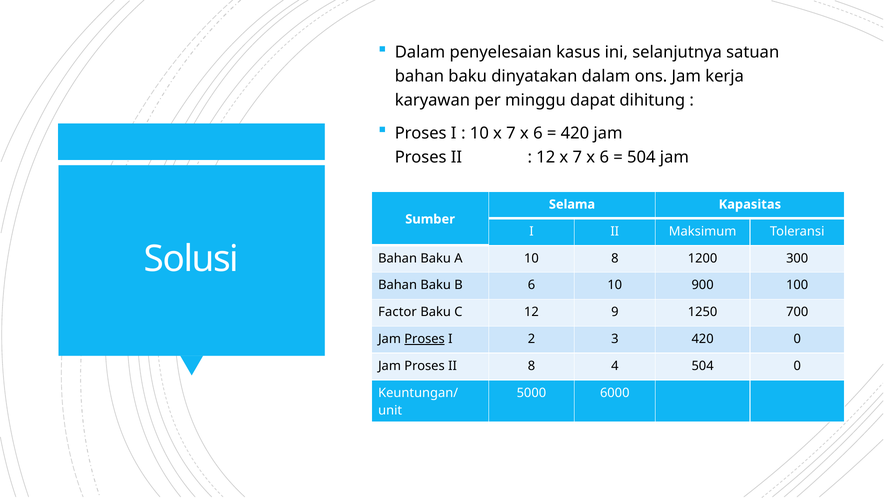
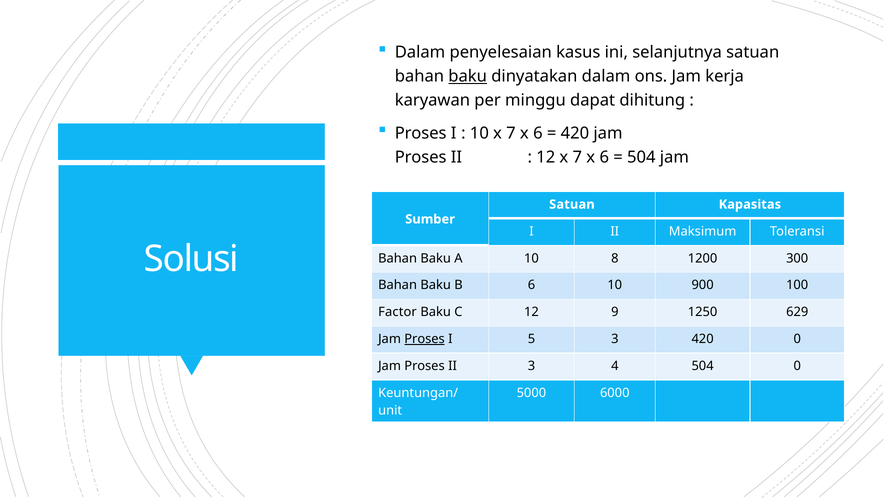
baku at (468, 76) underline: none -> present
Selama at (572, 204): Selama -> Satuan
700: 700 -> 629
2: 2 -> 5
II 8: 8 -> 3
